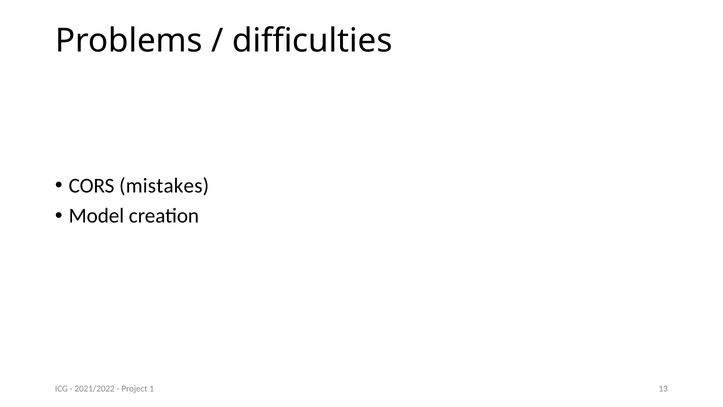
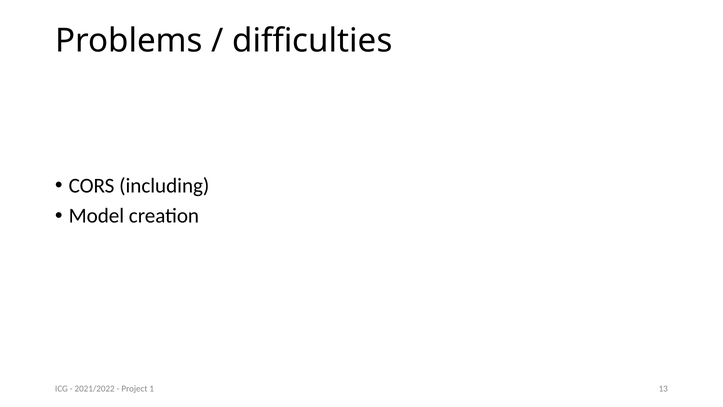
mistakes: mistakes -> including
